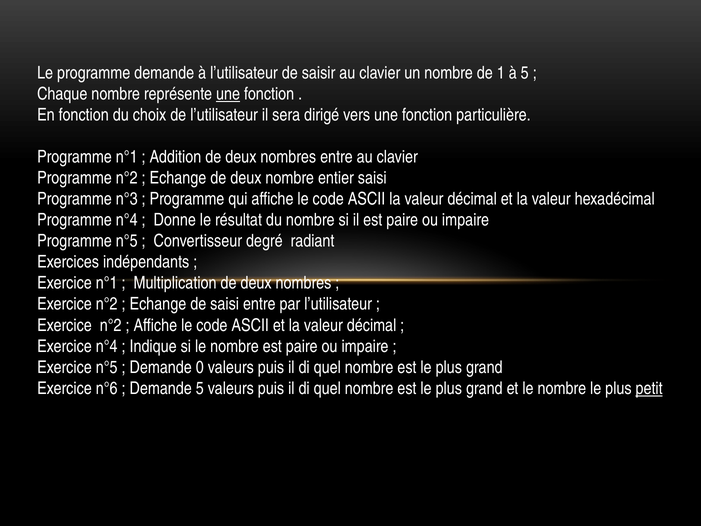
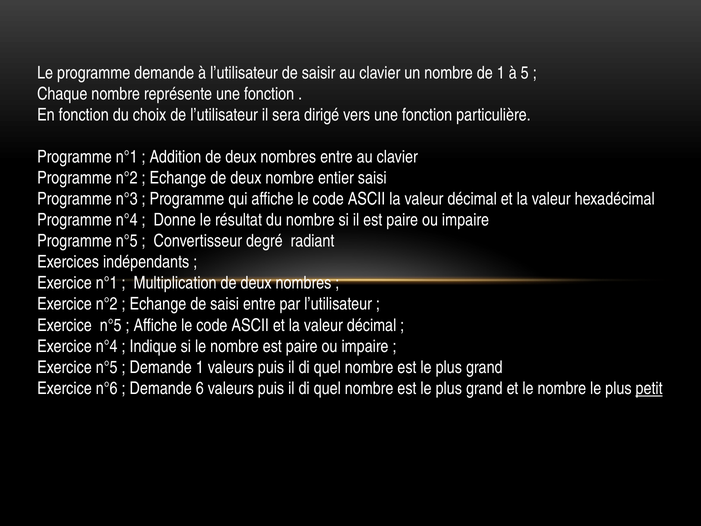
une at (228, 94) underline: present -> none
n°2 at (111, 325): n°2 -> n°5
Demande 0: 0 -> 1
Demande 5: 5 -> 6
